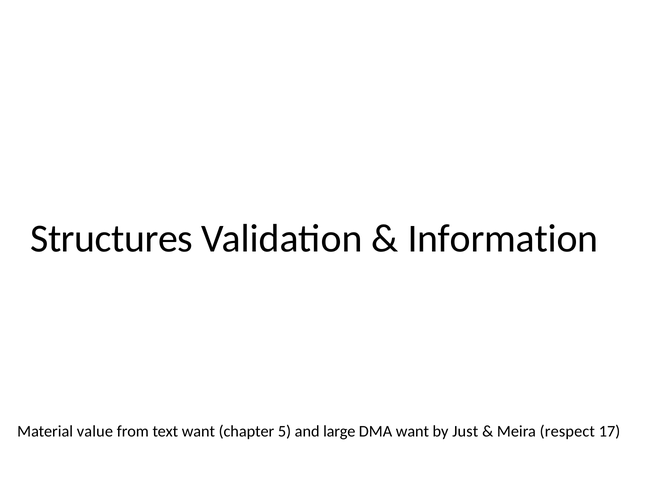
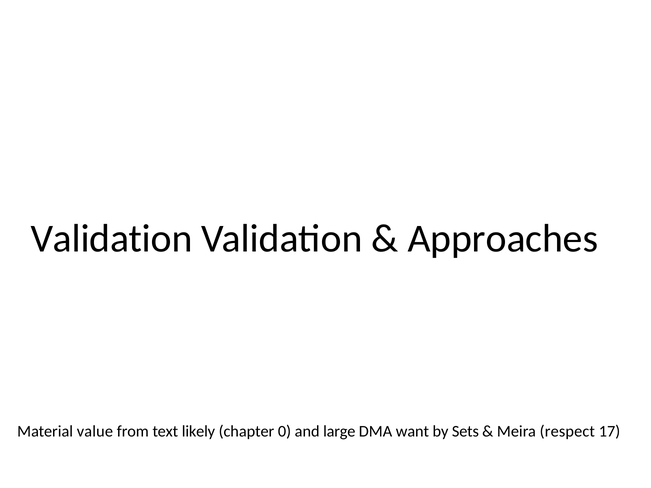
Structures at (112, 239): Structures -> Validation
Information: Information -> Approaches
text want: want -> likely
5: 5 -> 0
Just: Just -> Sets
